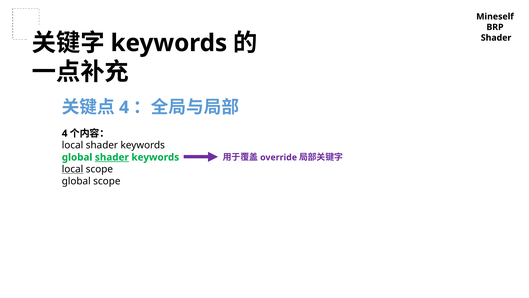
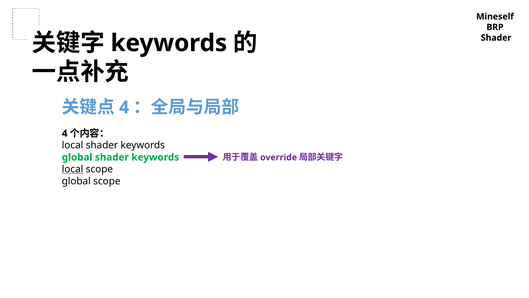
shader at (112, 157) underline: present -> none
